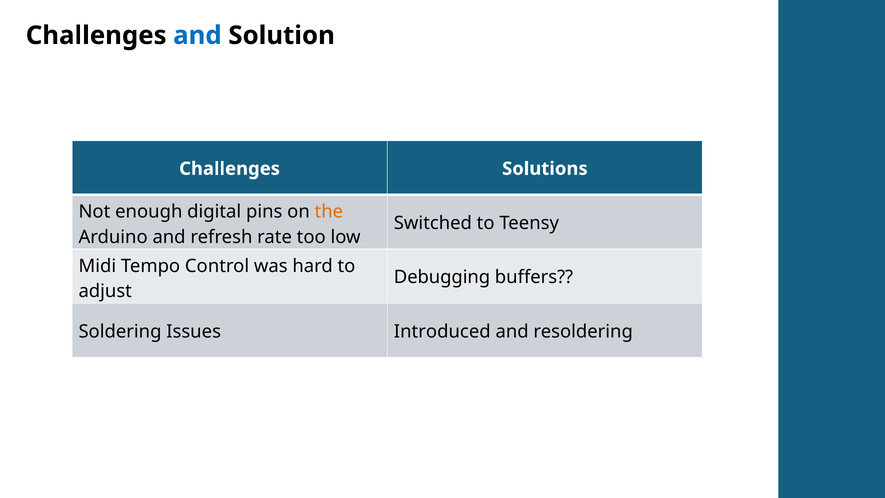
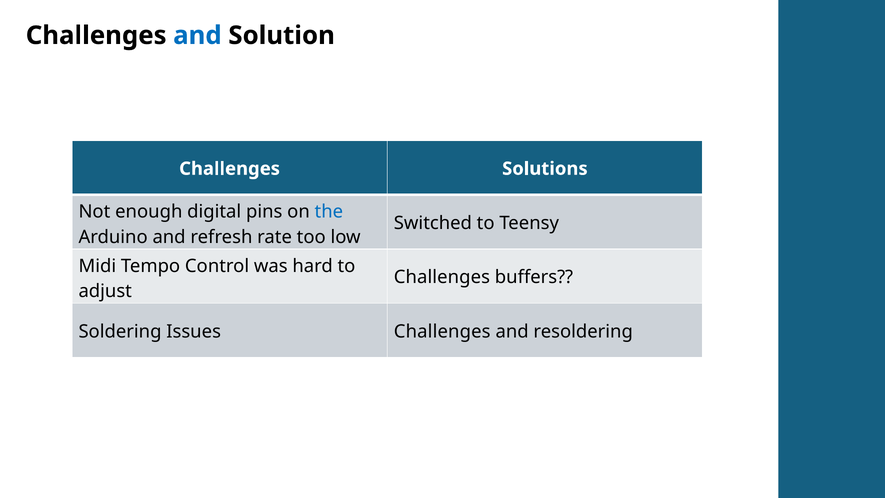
the colour: orange -> blue
Debugging at (442, 277): Debugging -> Challenges
Issues Introduced: Introduced -> Challenges
